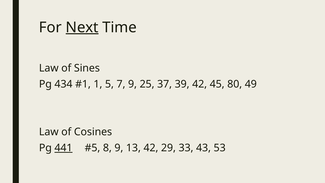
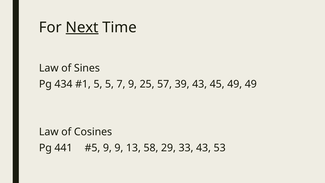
1 at (98, 84): 1 -> 5
37: 37 -> 57
39 42: 42 -> 43
45 80: 80 -> 49
441 underline: present -> none
8 at (107, 148): 8 -> 9
13 42: 42 -> 58
